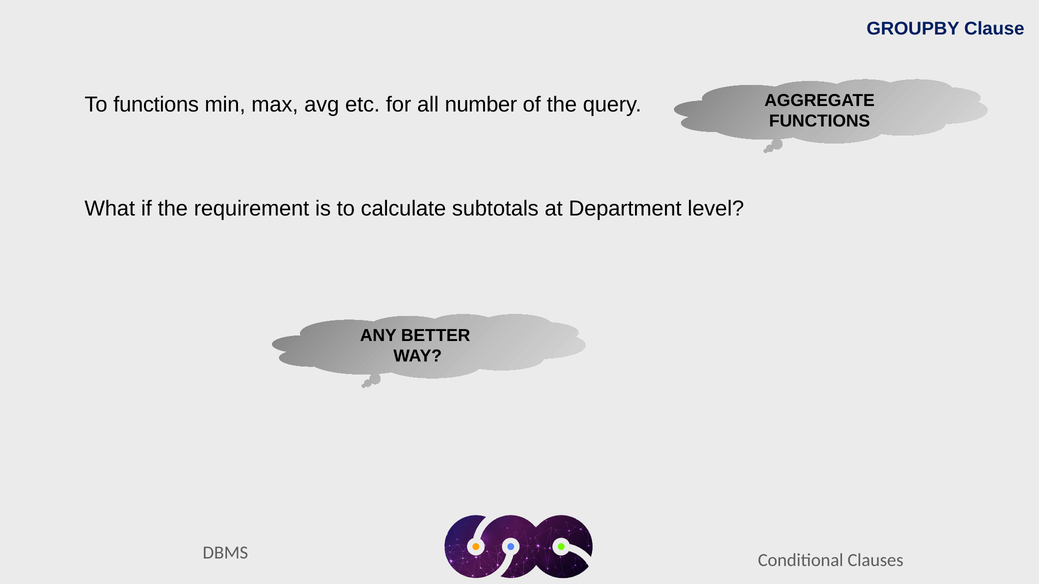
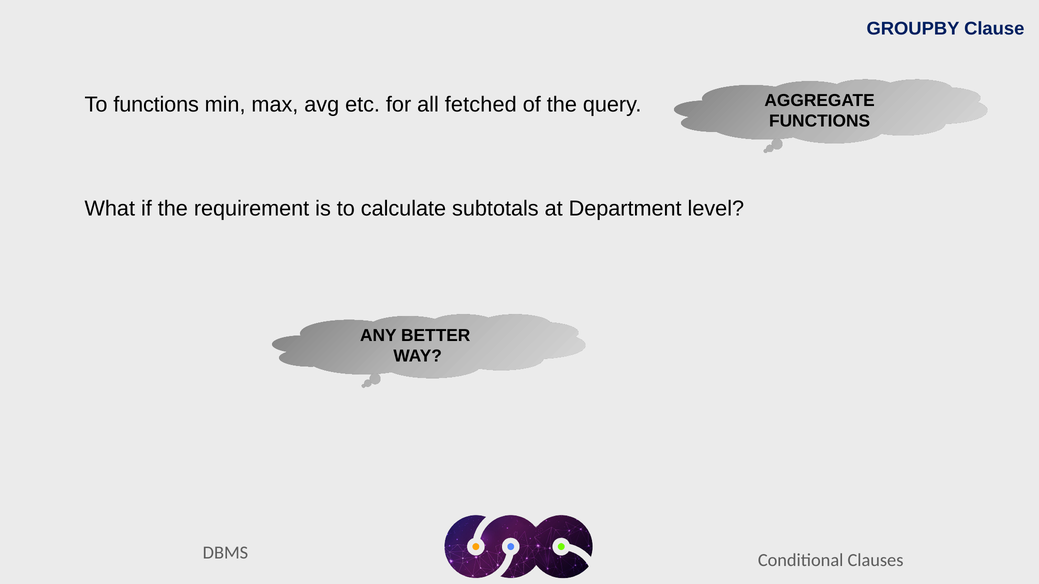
number: number -> fetched
